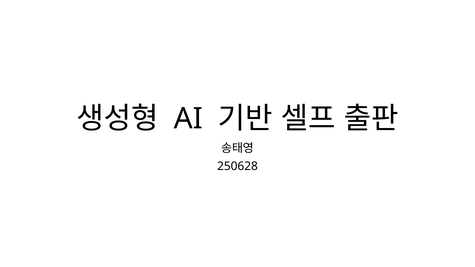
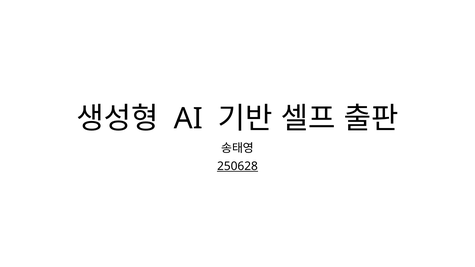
250628 underline: none -> present
